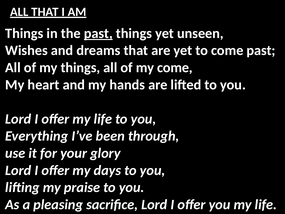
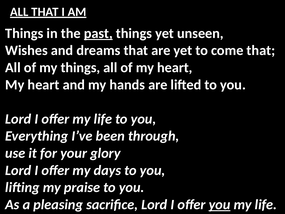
come past: past -> that
of my come: come -> heart
you at (220, 204) underline: none -> present
